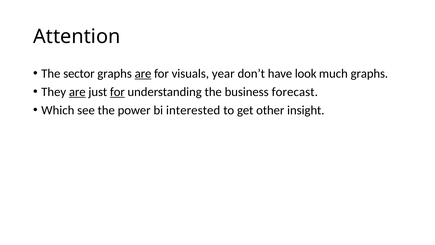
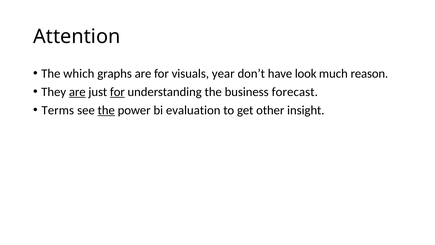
sector: sector -> which
are at (143, 74) underline: present -> none
much graphs: graphs -> reason
Which: Which -> Terms
the at (106, 110) underline: none -> present
interested: interested -> evaluation
